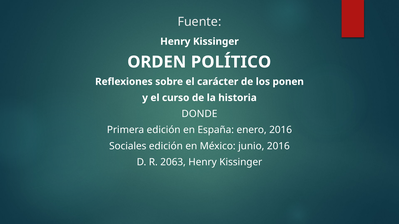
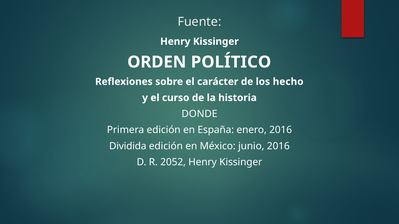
ponen: ponen -> hecho
Sociales: Sociales -> Dividida
2063: 2063 -> 2052
